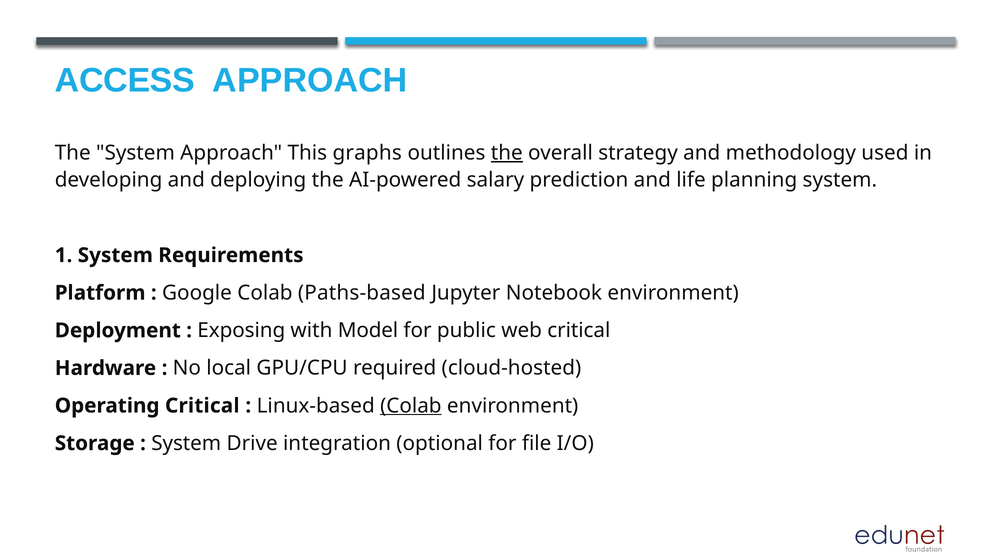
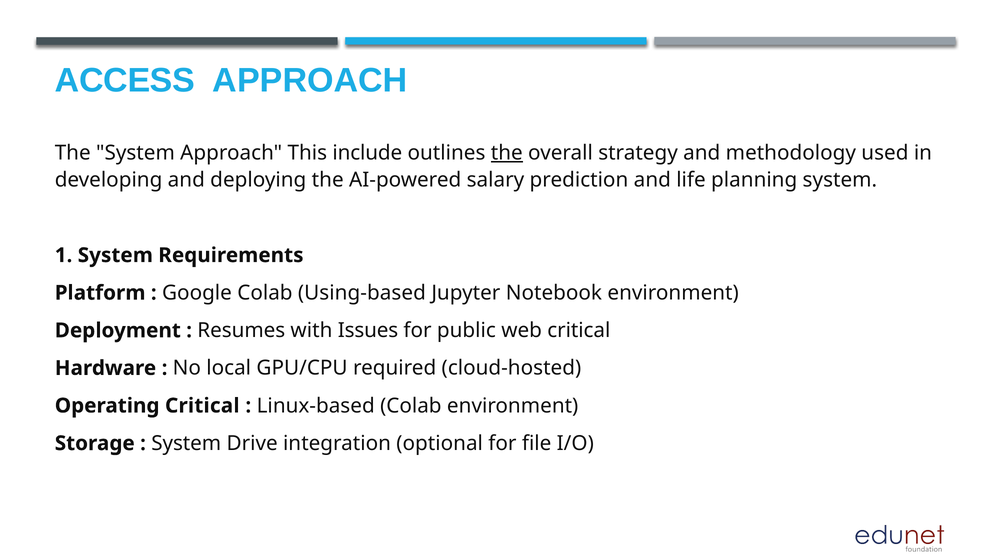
graphs: graphs -> include
Paths-based: Paths-based -> Using-based
Exposing: Exposing -> Resumes
Model: Model -> Issues
Colab at (411, 406) underline: present -> none
